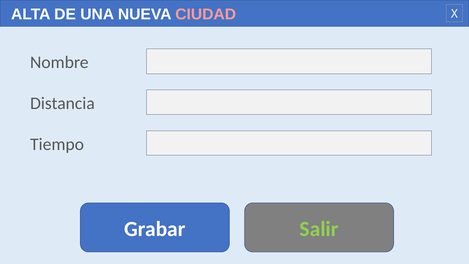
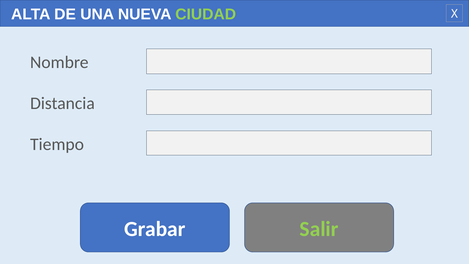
CIUDAD colour: pink -> light green
